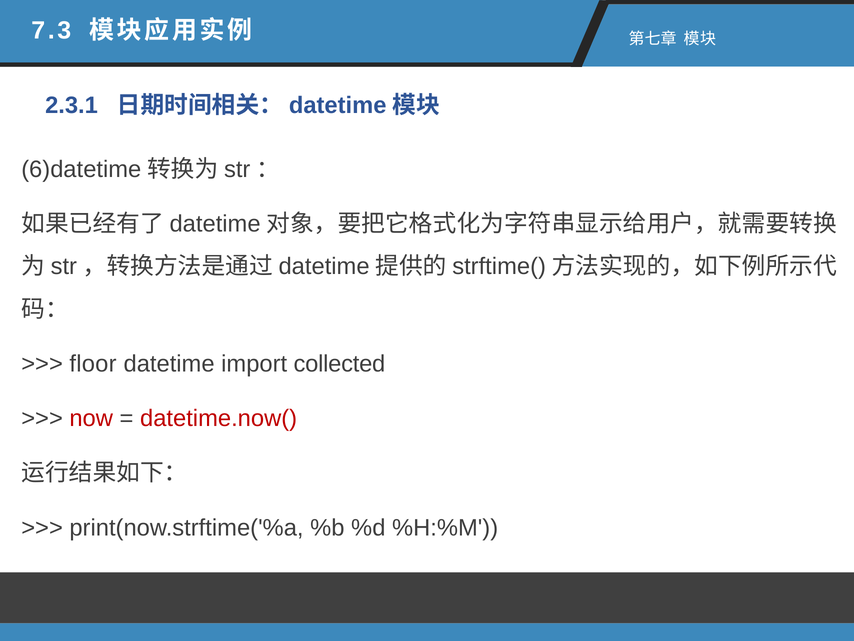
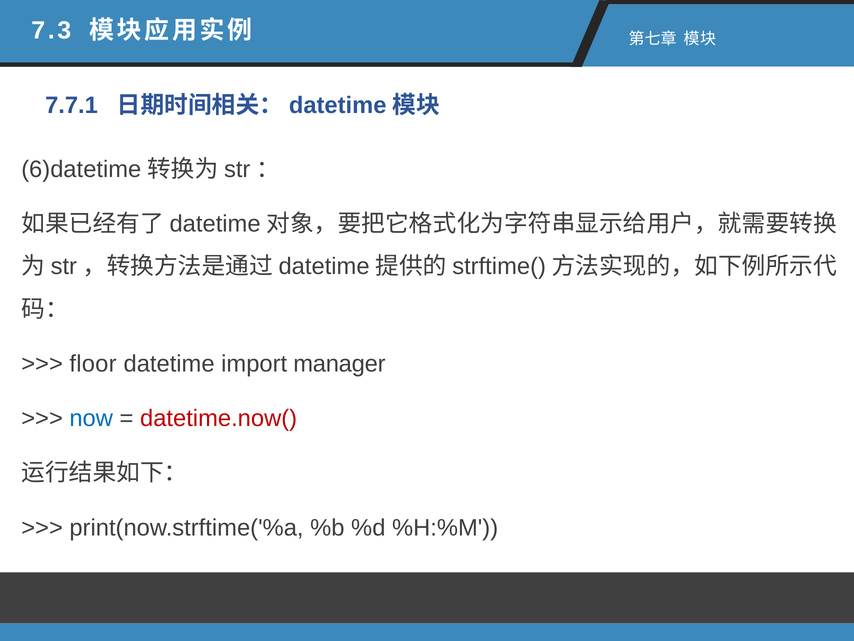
2.3.1: 2.3.1 -> 7.7.1
collected: collected -> manager
now colour: red -> blue
